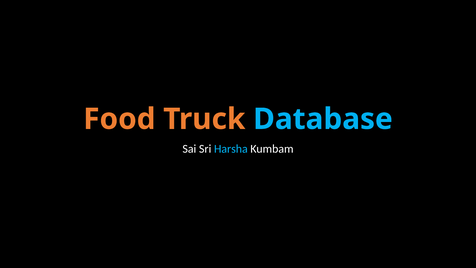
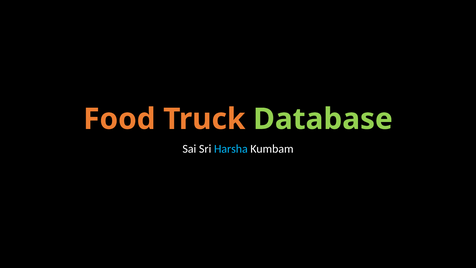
Database colour: light blue -> light green
